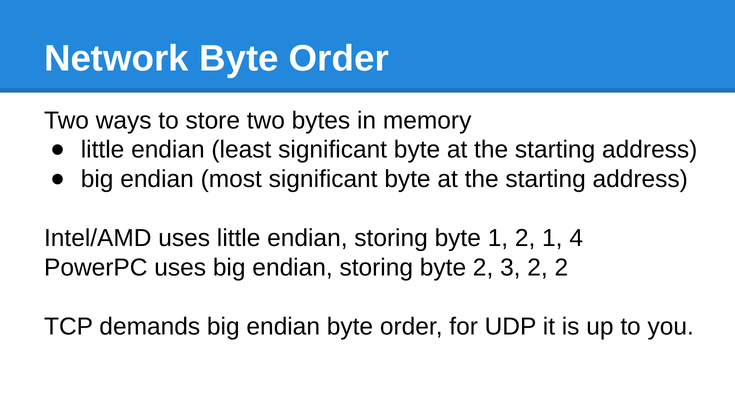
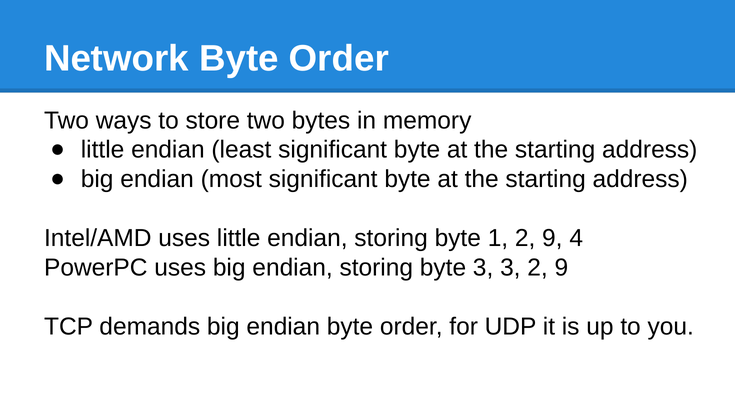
1 2 1: 1 -> 9
byte 2: 2 -> 3
3 2 2: 2 -> 9
